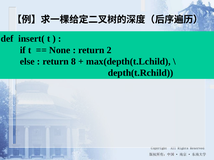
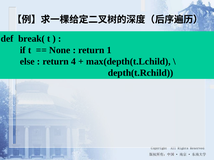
insert(: insert( -> break(
2: 2 -> 1
8: 8 -> 4
